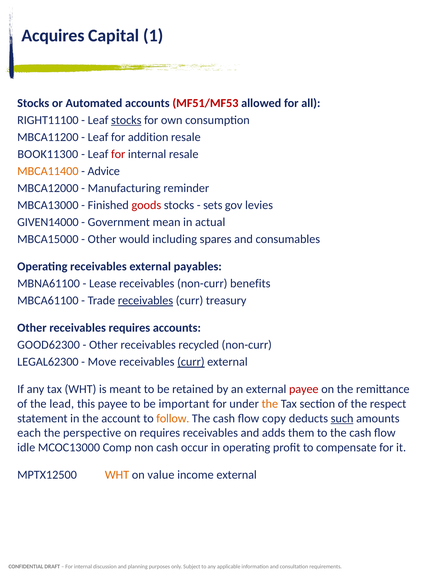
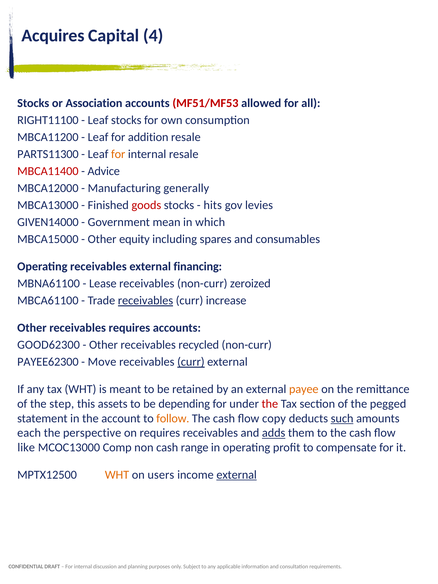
1: 1 -> 4
Automated: Automated -> Association
stocks at (126, 120) underline: present -> none
BOOK11300: BOOK11300 -> PARTS11300
for at (118, 154) colour: red -> orange
MBCA11400 colour: orange -> red
reminder: reminder -> generally
sets: sets -> hits
actual: actual -> which
would: would -> equity
payables: payables -> financing
benefits: benefits -> zeroized
treasury: treasury -> increase
LEGAL62300: LEGAL62300 -> PAYEE62300
payee at (304, 389) colour: red -> orange
lead: lead -> step
this payee: payee -> assets
important: important -> depending
the at (270, 404) colour: orange -> red
respect: respect -> pegged
adds underline: none -> present
idle: idle -> like
occur: occur -> range
value: value -> users
external at (237, 475) underline: none -> present
